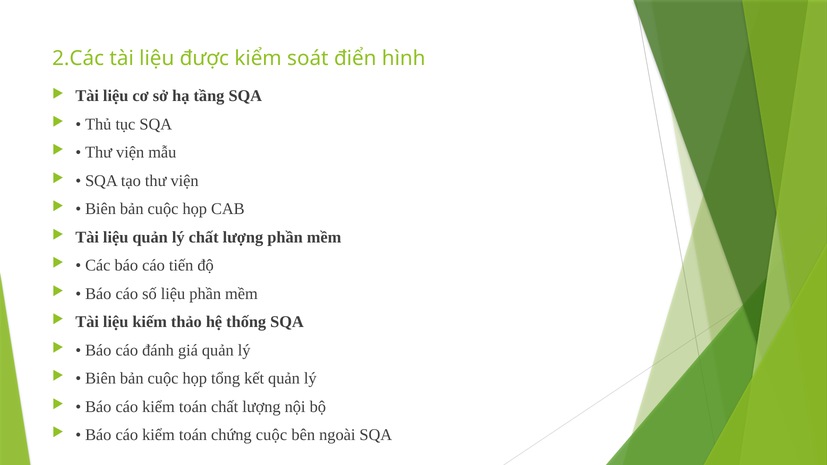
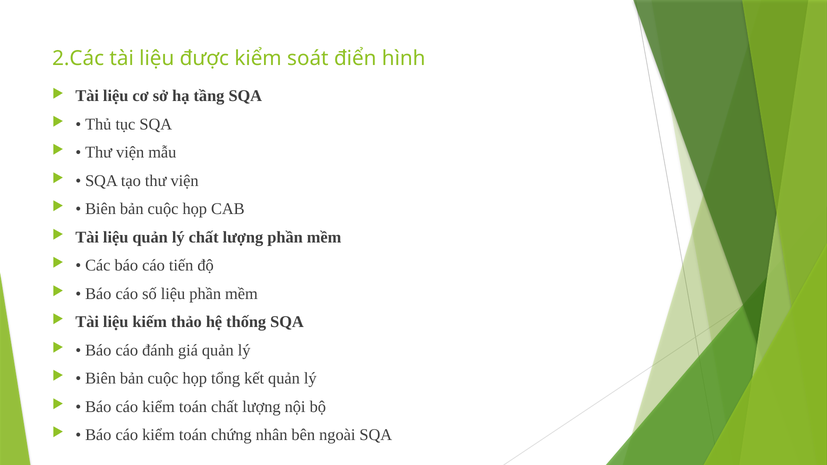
chứng cuộc: cuộc -> nhân
